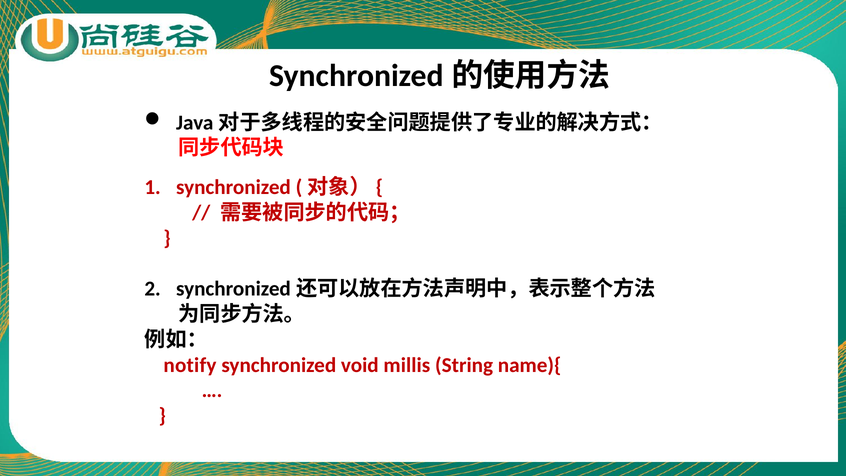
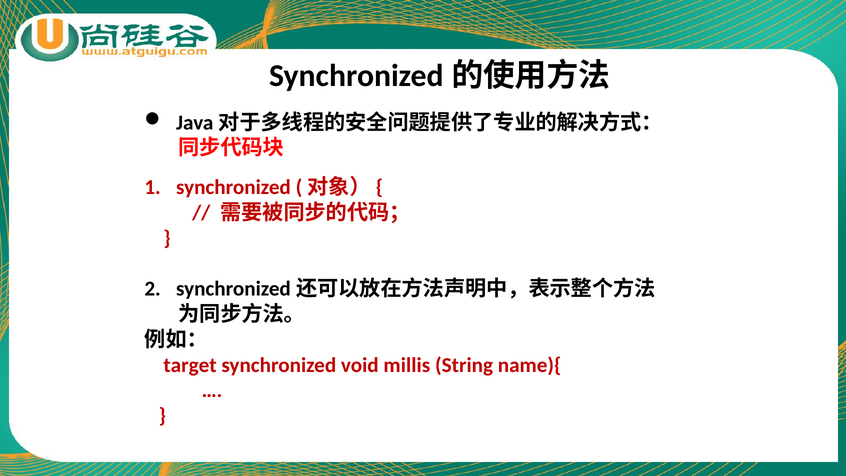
notify: notify -> target
